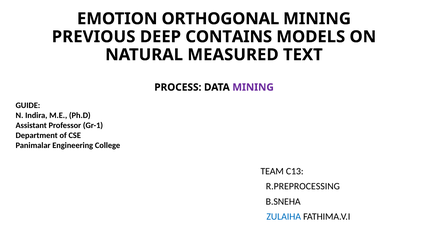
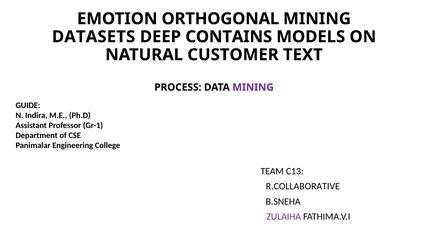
PREVIOUS: PREVIOUS -> DATASETS
MEASURED: MEASURED -> CUSTOMER
R.PREPROCESSING: R.PREPROCESSING -> R.COLLABORATIVE
ZULAIHA colour: blue -> purple
